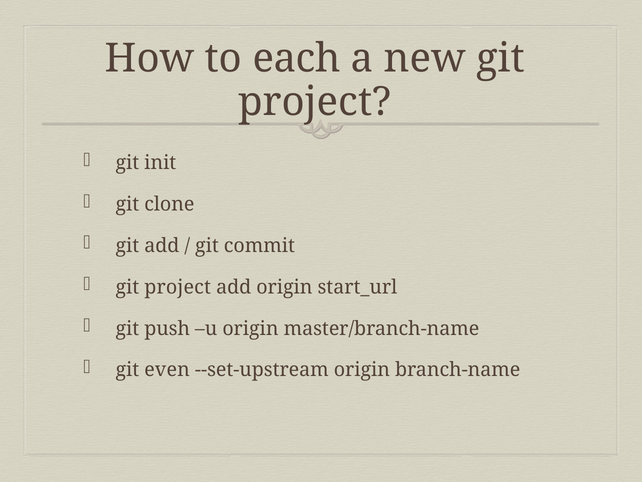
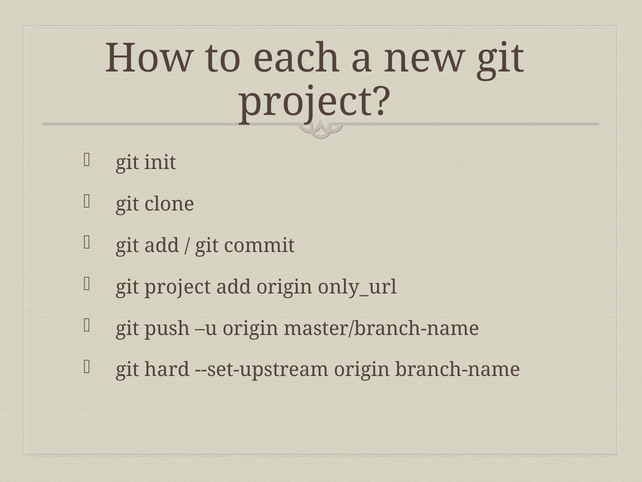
start_url: start_url -> only_url
even: even -> hard
